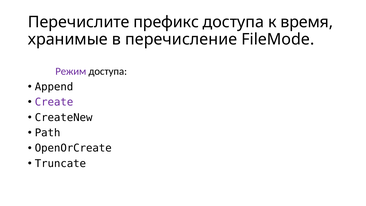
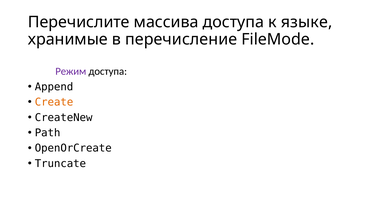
префикс: префикс -> массива
время: время -> языке
Create colour: purple -> orange
